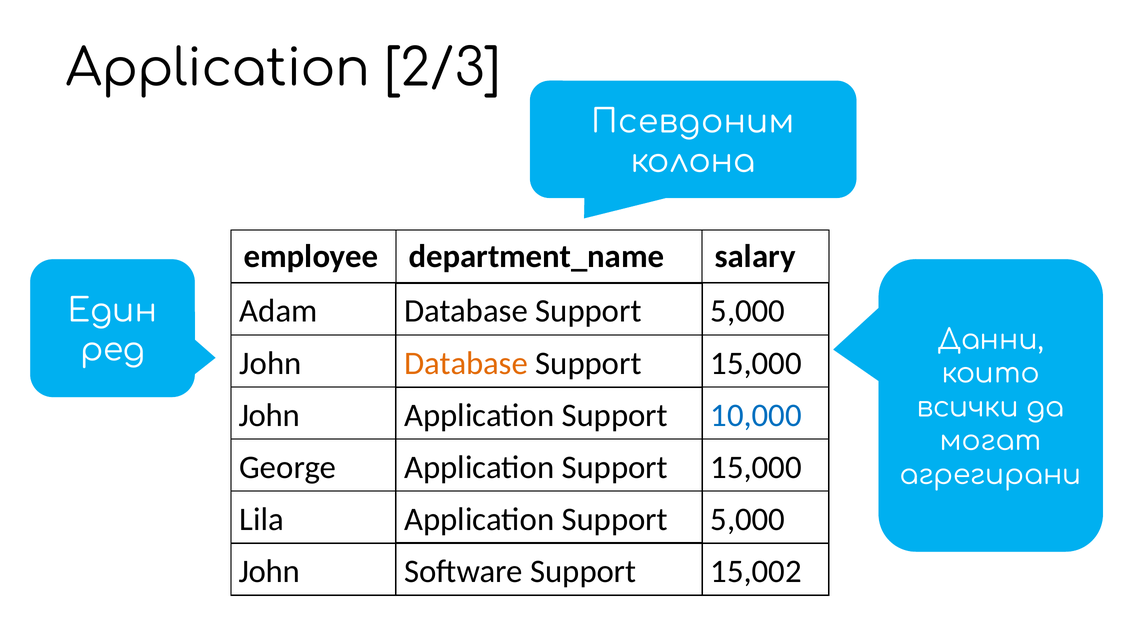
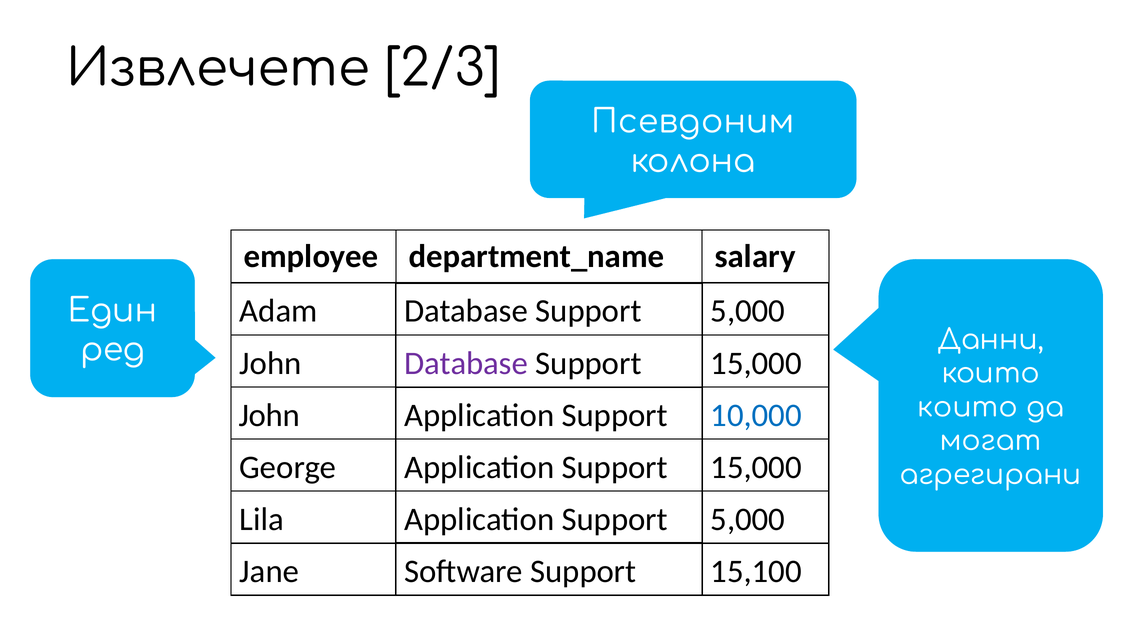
Application at (218, 69): Application -> Извлечете
Database at (466, 363) colour: orange -> purple
всички at (968, 407): всички -> които
John at (269, 571): John -> Jane
15,002: 15,002 -> 15,100
